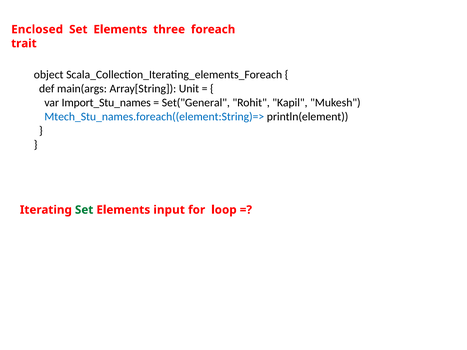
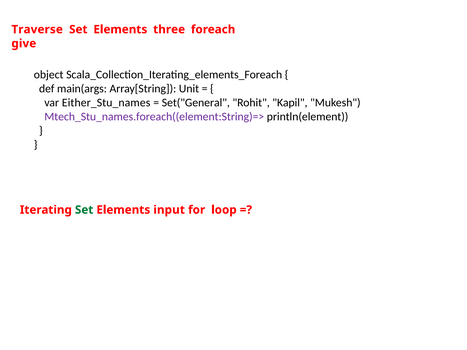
Enclosed: Enclosed -> Traverse
trait: trait -> give
Import_Stu_names: Import_Stu_names -> Either_Stu_names
Mtech_Stu_names.foreach((element:String)=> colour: blue -> purple
